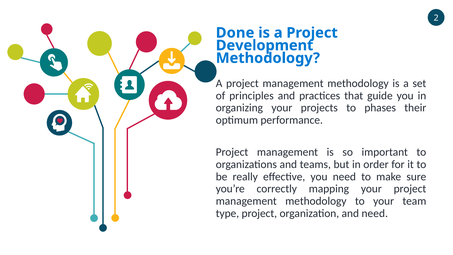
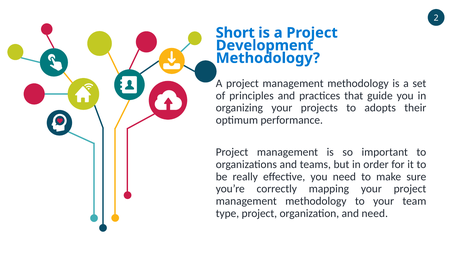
Done: Done -> Short
phases: phases -> adopts
